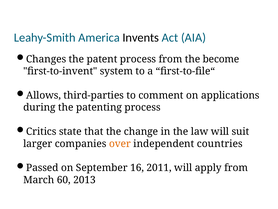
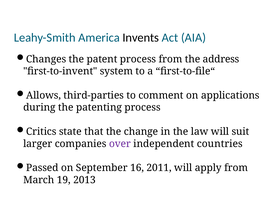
become: become -> address
over colour: orange -> purple
60: 60 -> 19
